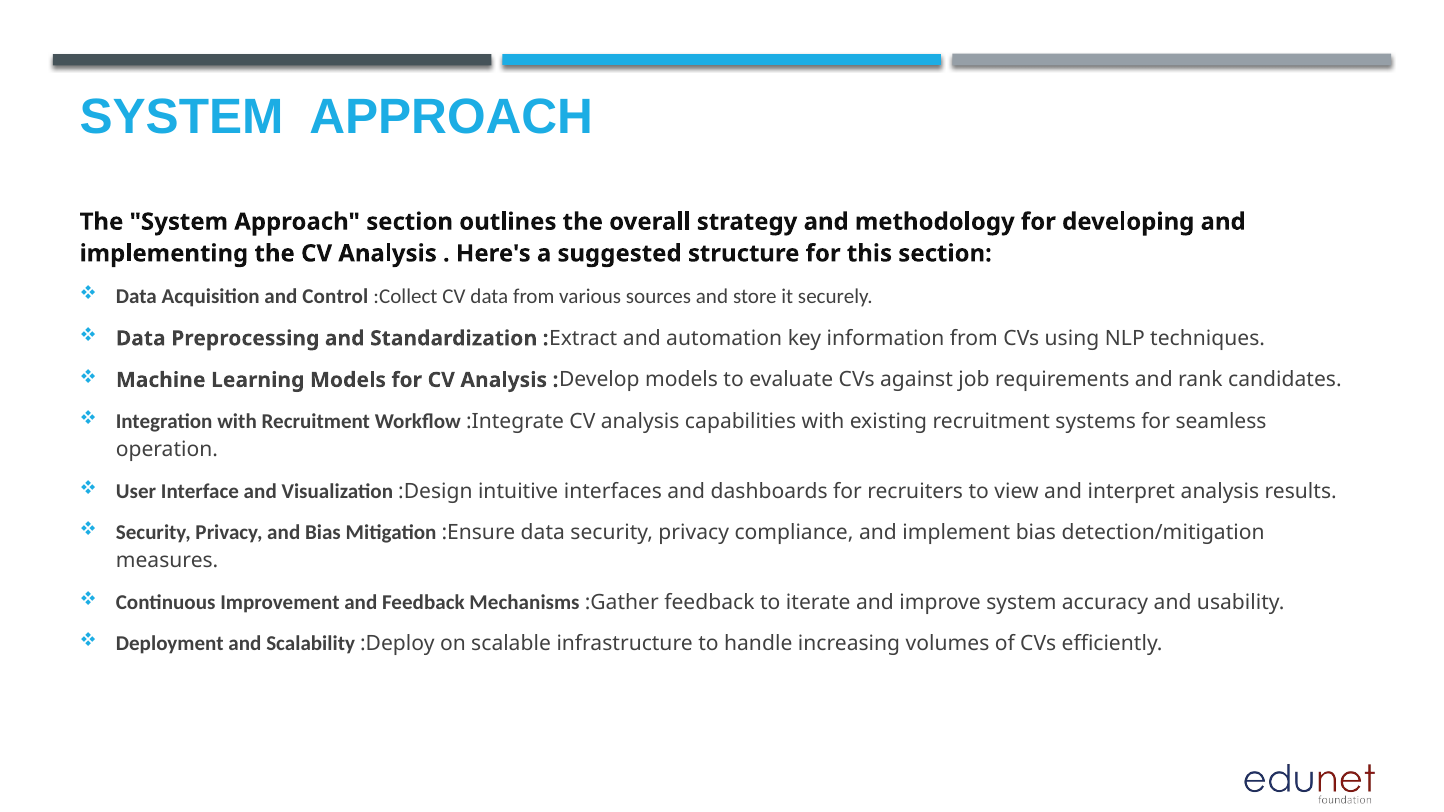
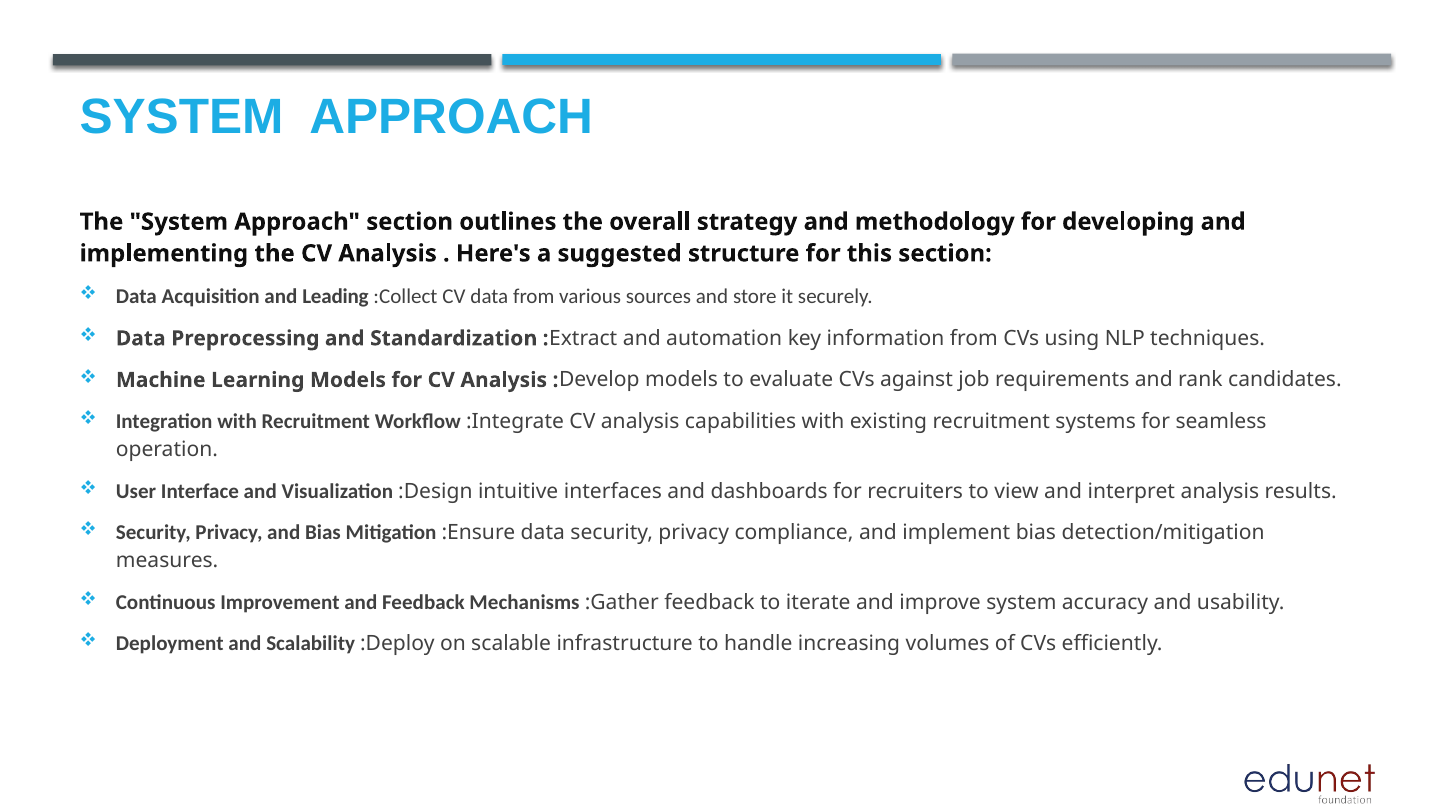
Control: Control -> Leading
